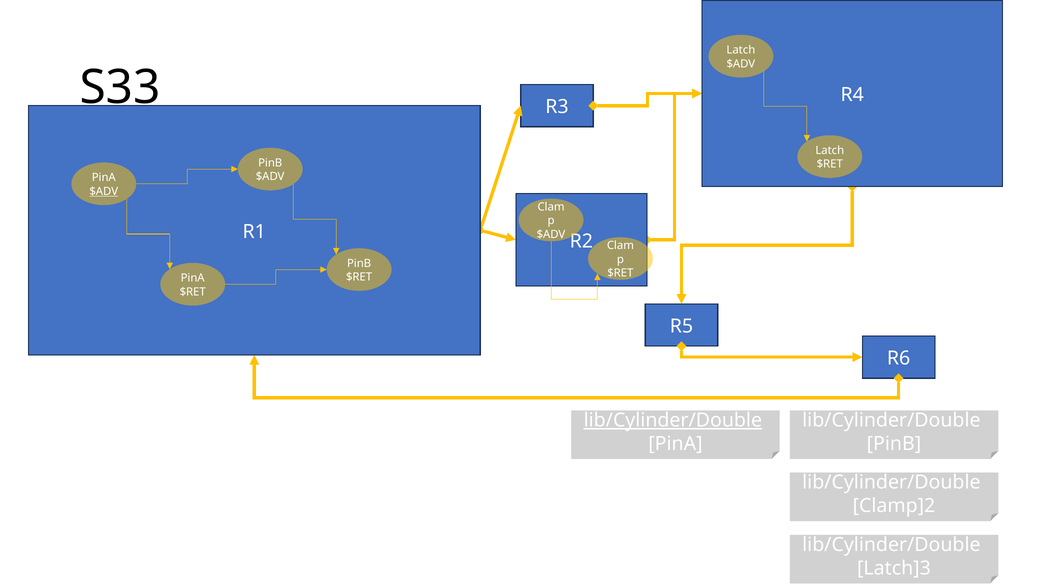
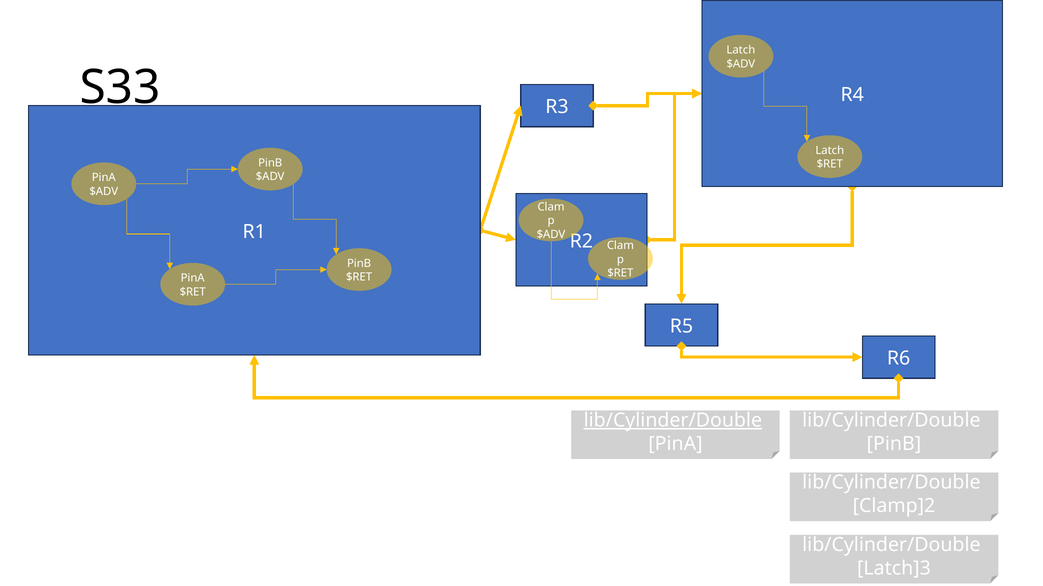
$ADV at (104, 192) underline: present -> none
